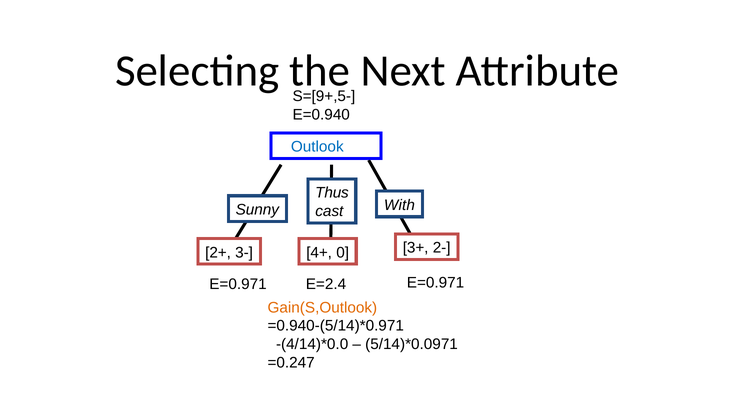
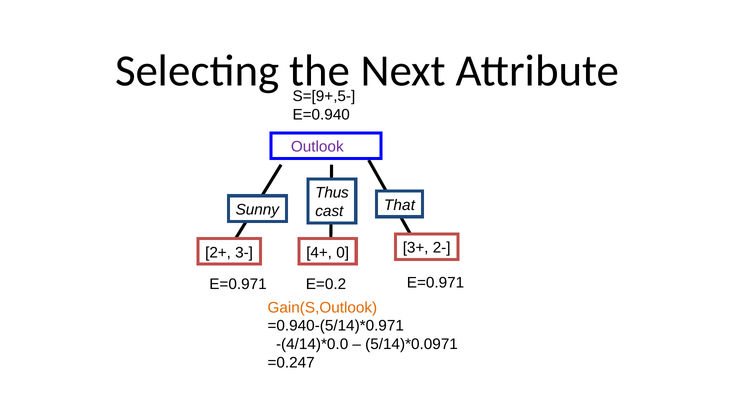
Outlook colour: blue -> purple
With: With -> That
E=2.4: E=2.4 -> E=0.2
